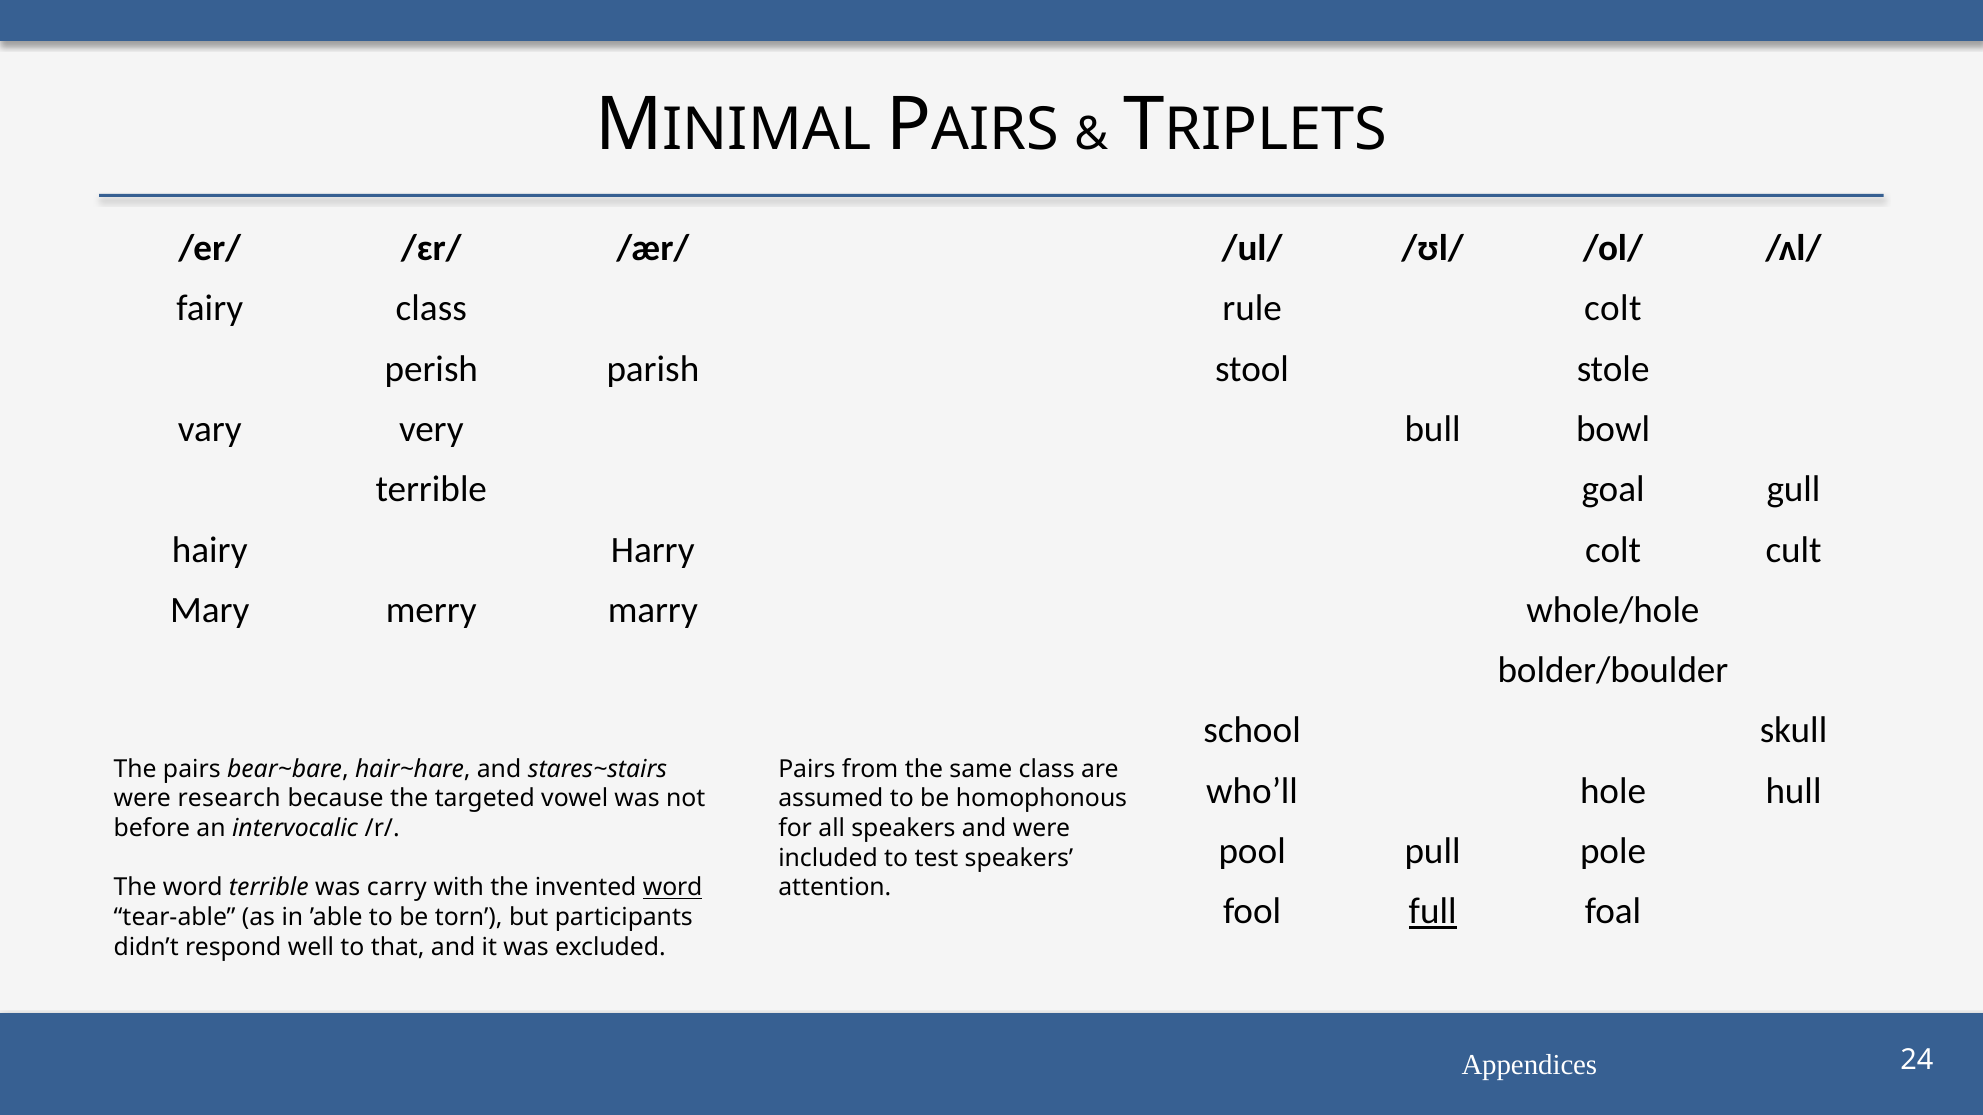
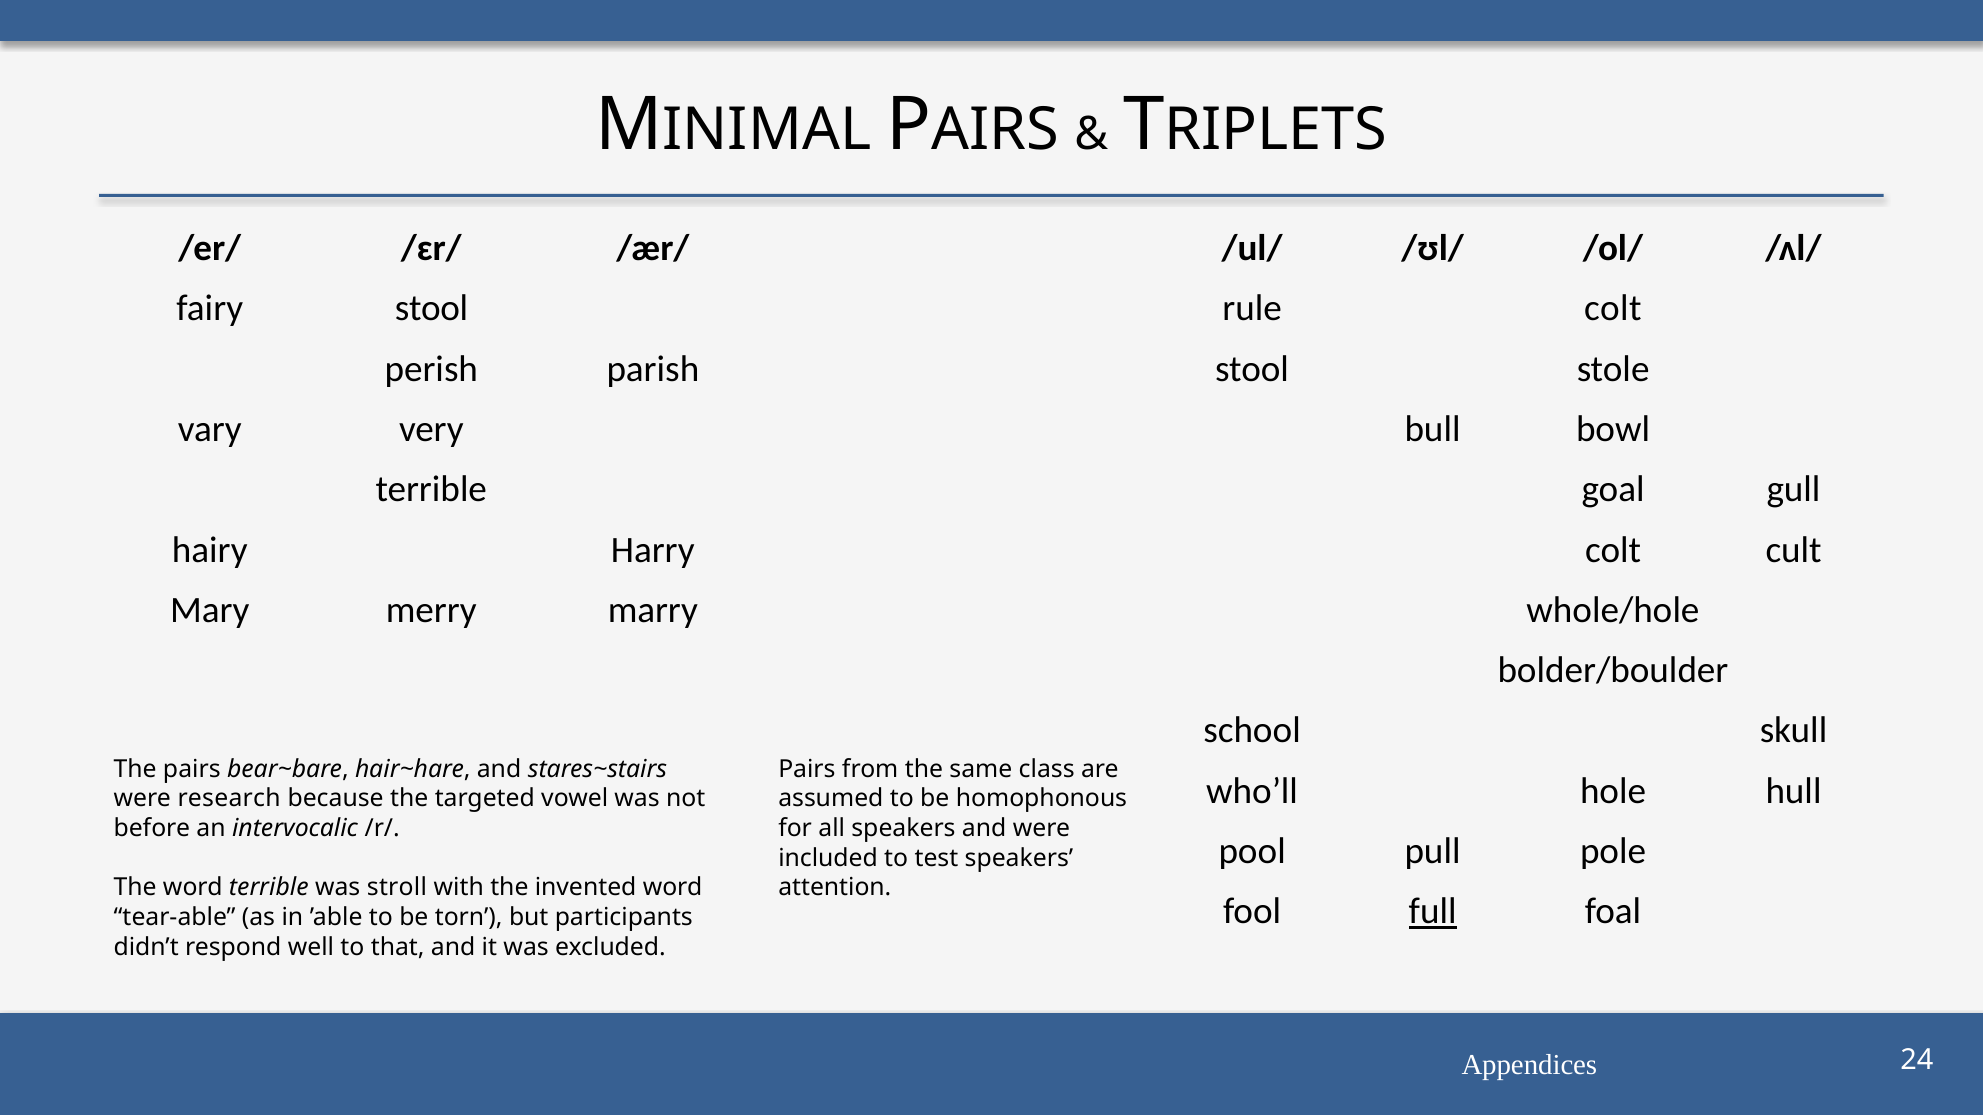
fairy class: class -> stool
carry: carry -> stroll
word at (673, 888) underline: present -> none
